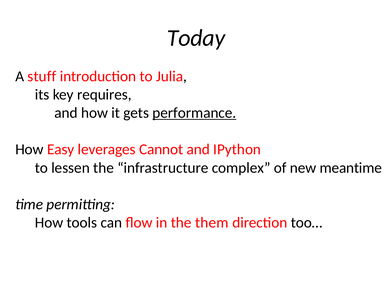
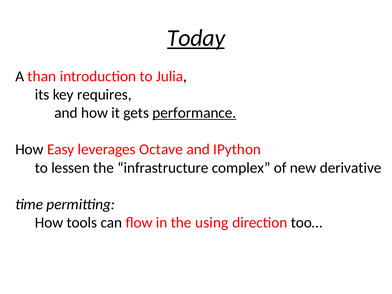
Today underline: none -> present
stuff: stuff -> than
Cannot: Cannot -> Octave
meantime: meantime -> derivative
them: them -> using
